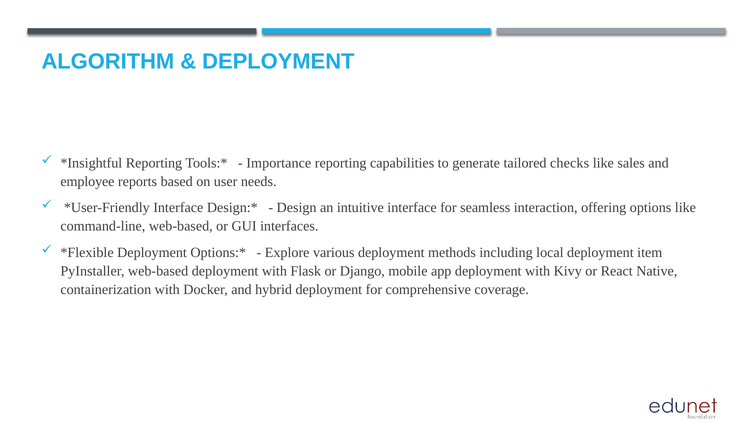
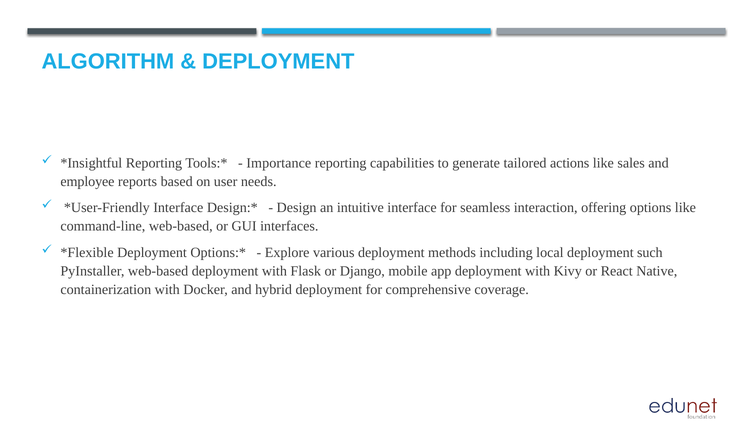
checks: checks -> actions
item: item -> such
